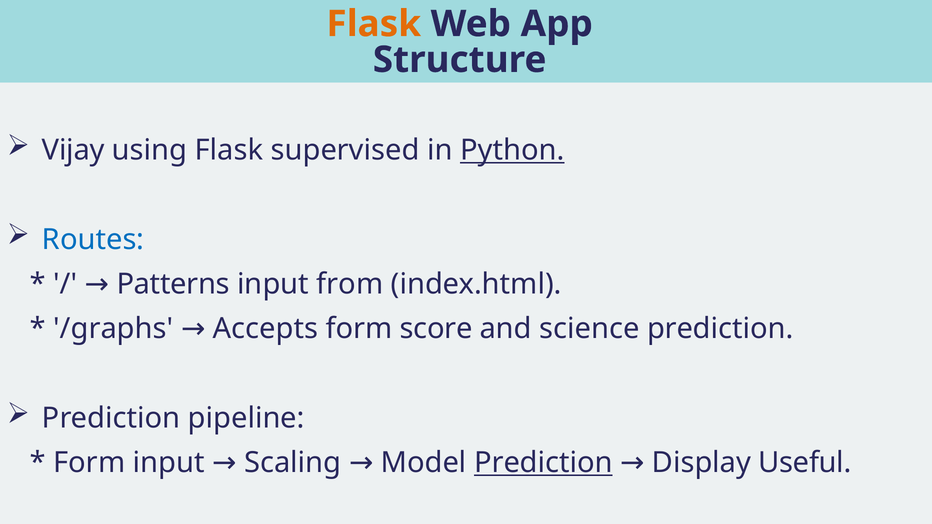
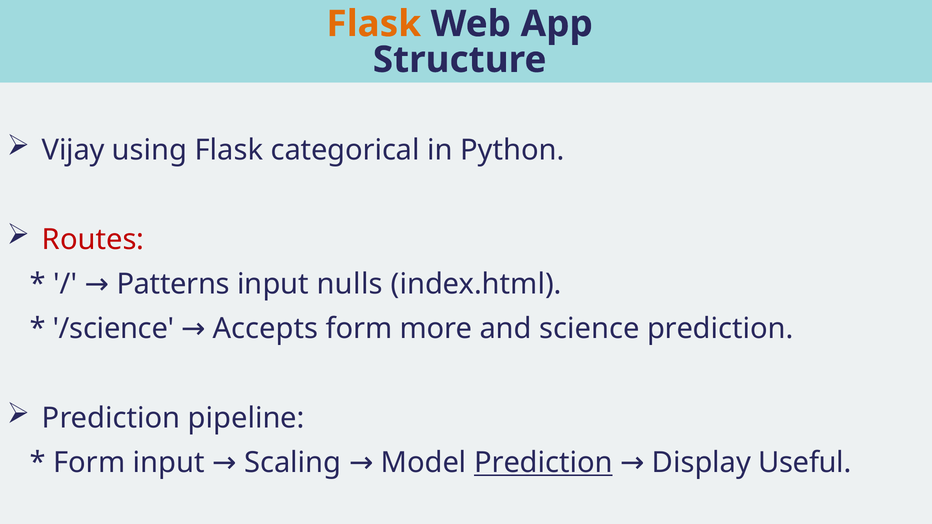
supervised: supervised -> categorical
Python underline: present -> none
Routes colour: blue -> red
from: from -> nulls
/graphs: /graphs -> /science
score: score -> more
